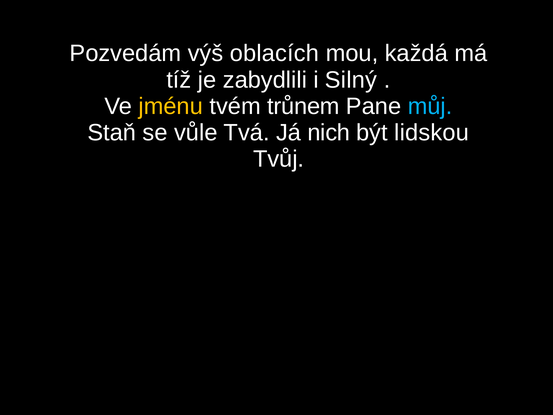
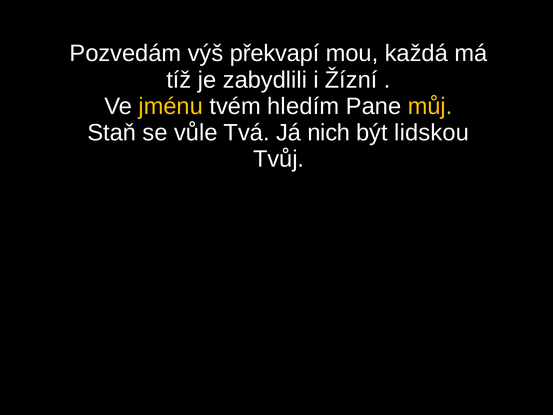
oblacích: oblacích -> překvapí
Silný: Silný -> Žízní
trůnem: trůnem -> hledím
můj colour: light blue -> yellow
